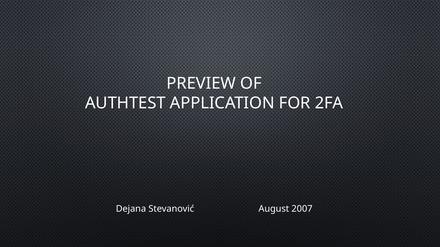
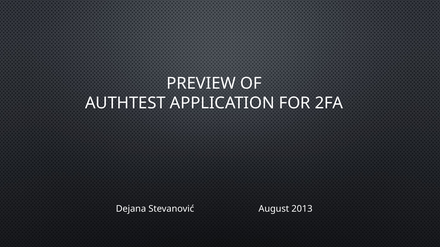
2007: 2007 -> 2013
